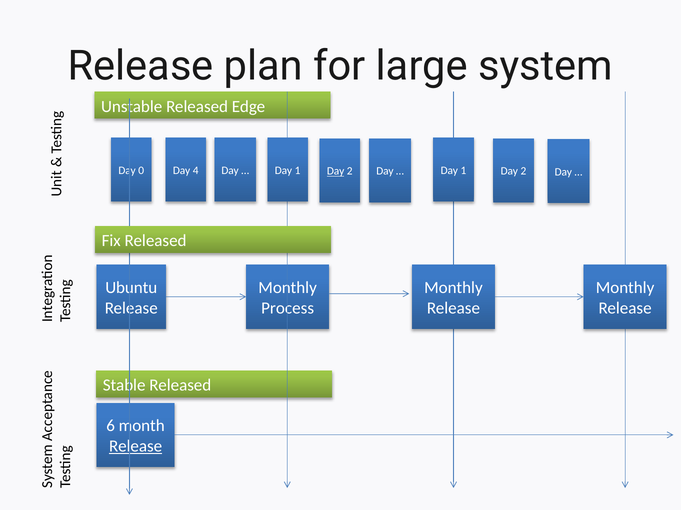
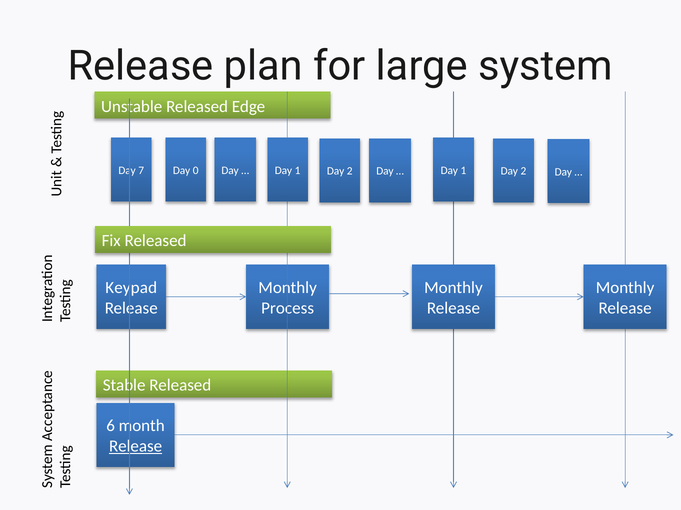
0: 0 -> 7
4: 4 -> 0
Day at (336, 171) underline: present -> none
Ubuntu: Ubuntu -> Keypad
